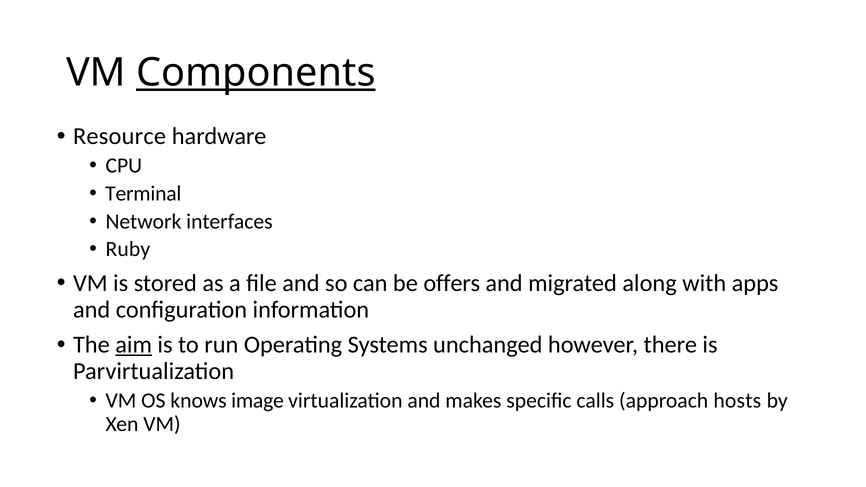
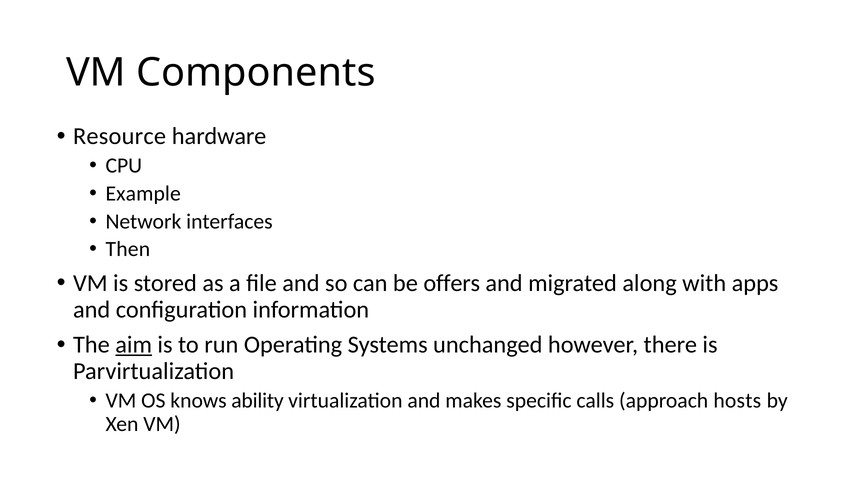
Components underline: present -> none
Terminal: Terminal -> Example
Ruby: Ruby -> Then
image: image -> ability
